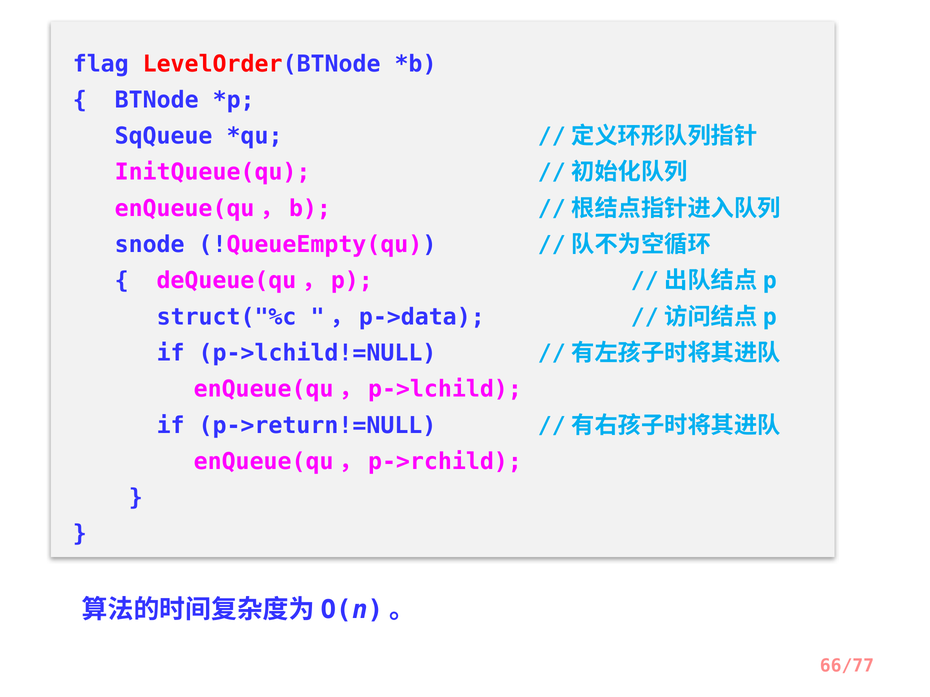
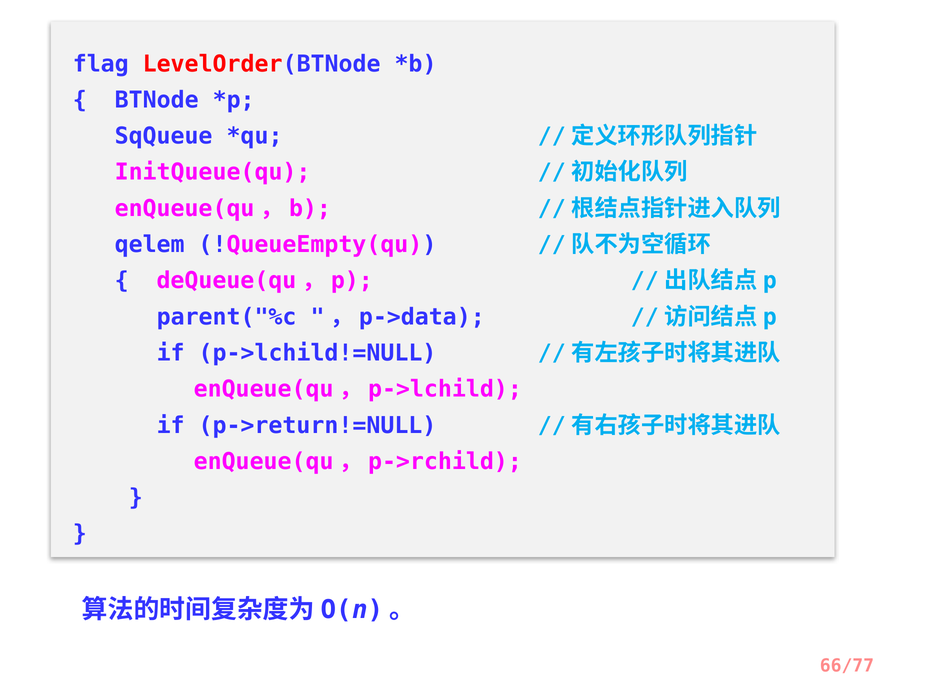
snode: snode -> qelem
struct("%c: struct("%c -> parent("%c
